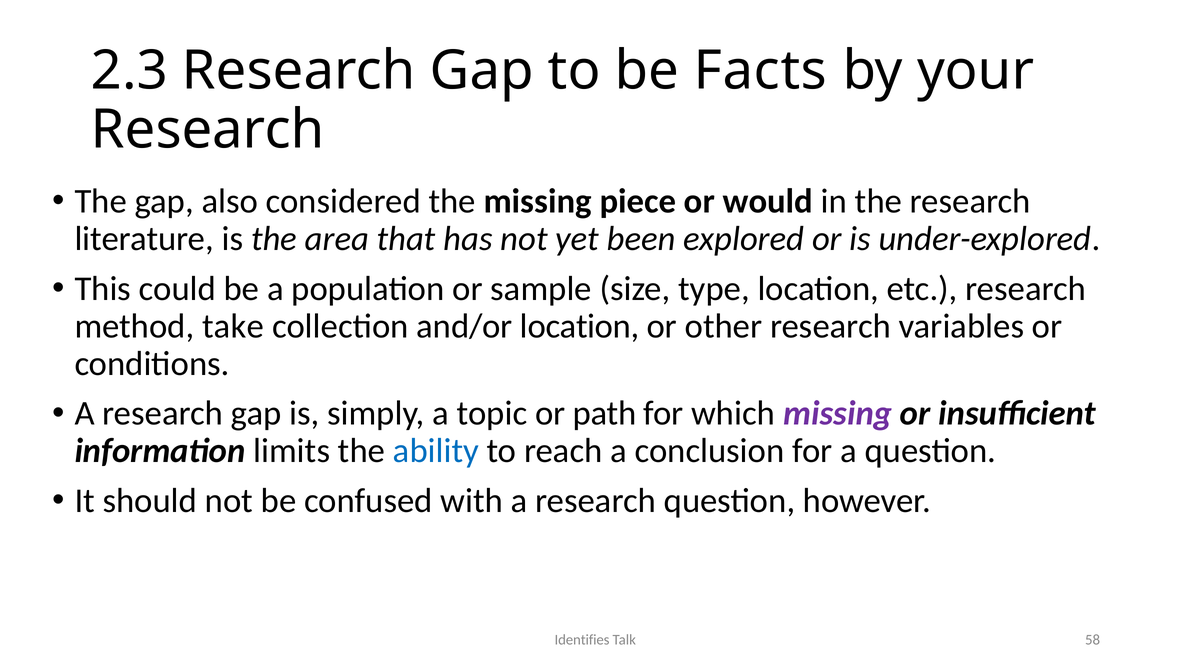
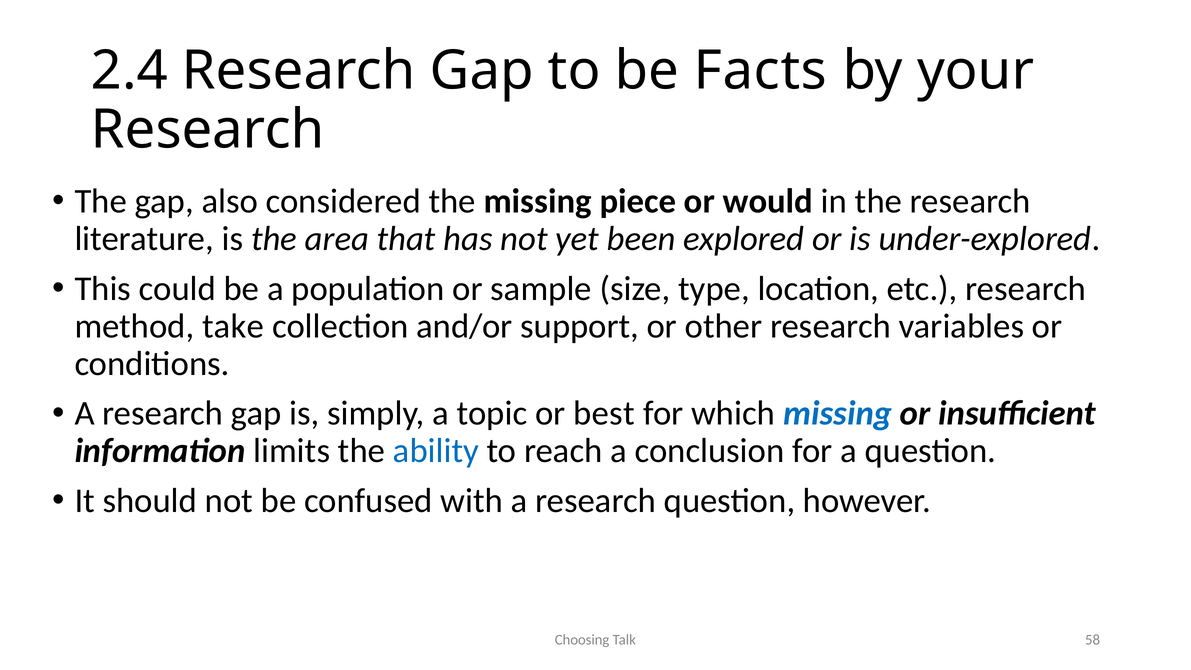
2.3: 2.3 -> 2.4
and/or location: location -> support
path: path -> best
missing at (838, 413) colour: purple -> blue
Identifies: Identifies -> Choosing
